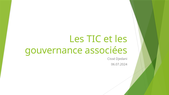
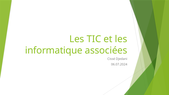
gouvernance: gouvernance -> informatique
